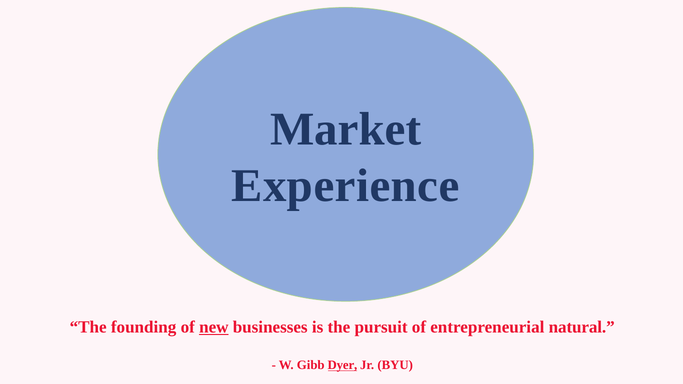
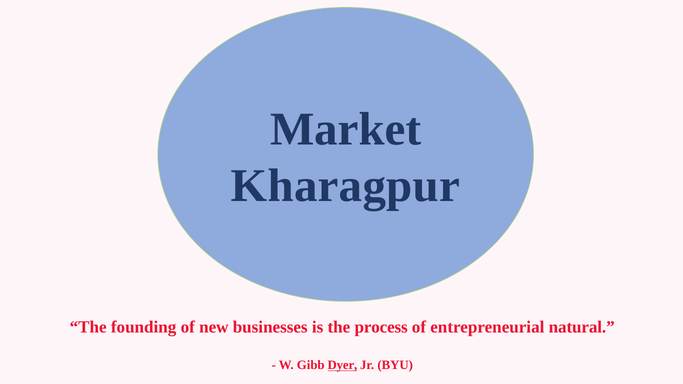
Experience: Experience -> Kharagpur
new underline: present -> none
pursuit: pursuit -> process
